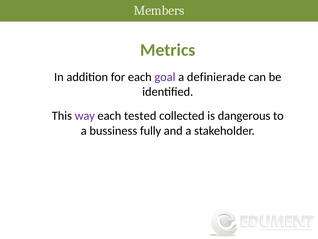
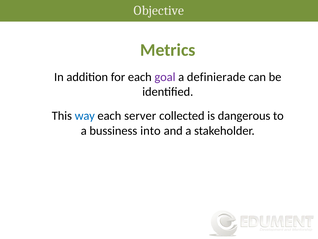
Members: Members -> Objective
way colour: purple -> blue
tested: tested -> server
fully: fully -> into
